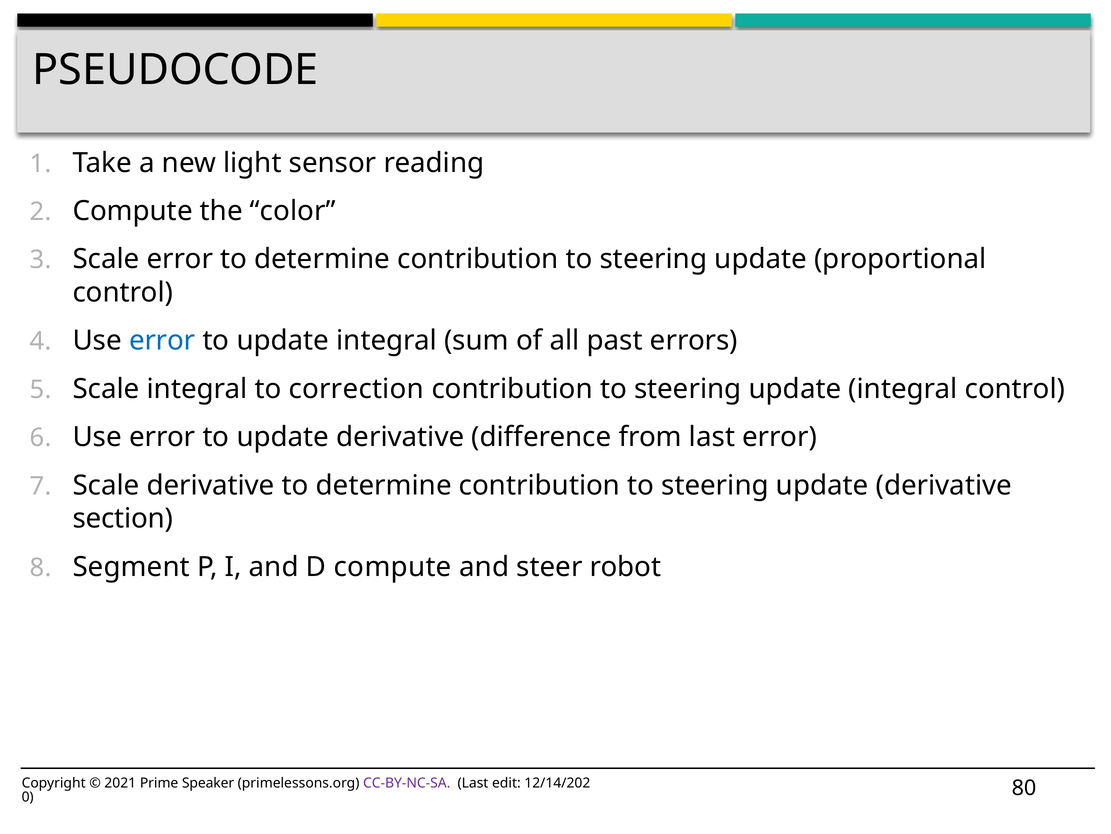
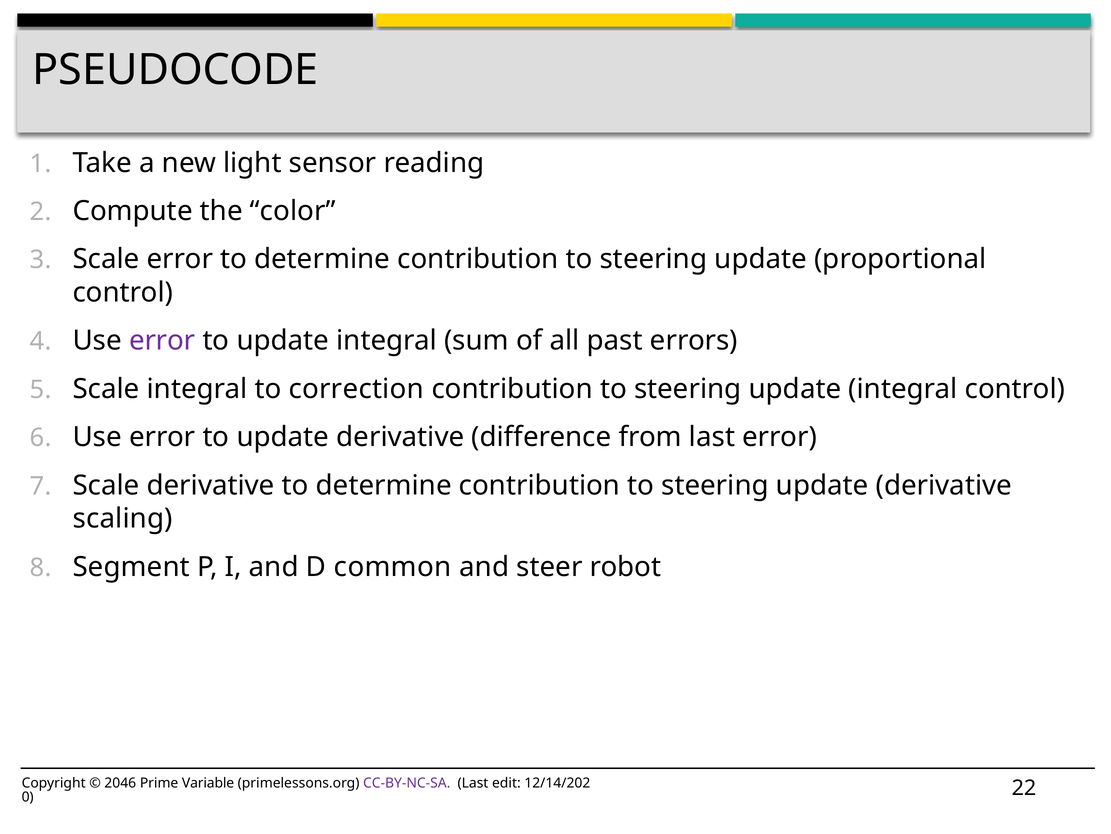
error at (162, 340) colour: blue -> purple
section: section -> scaling
D compute: compute -> common
2021: 2021 -> 2046
Speaker: Speaker -> Variable
80: 80 -> 22
